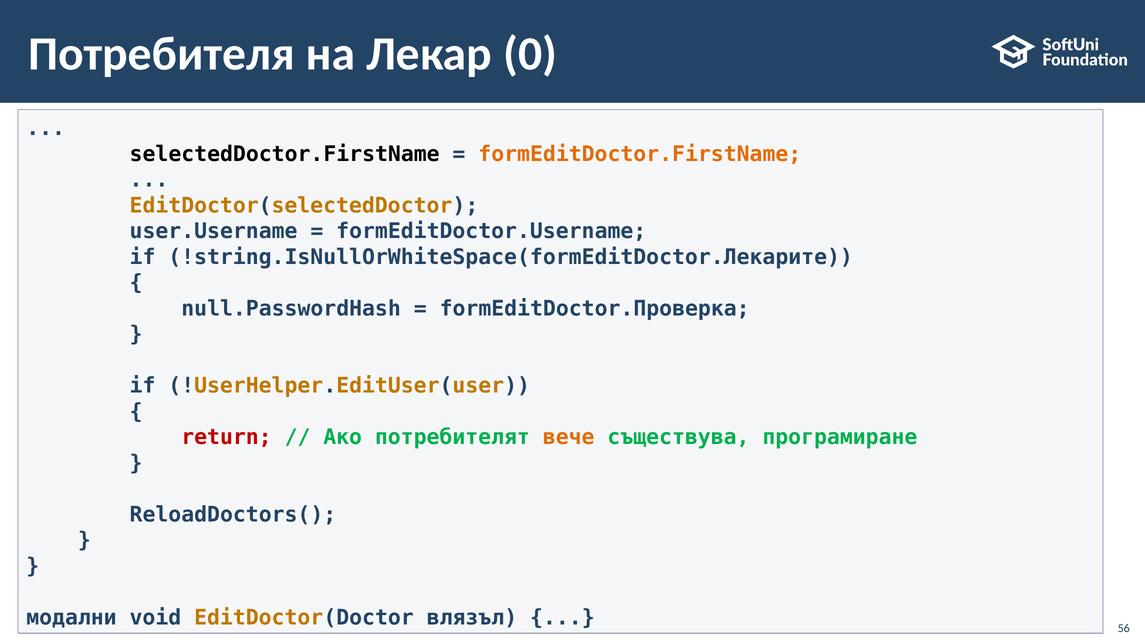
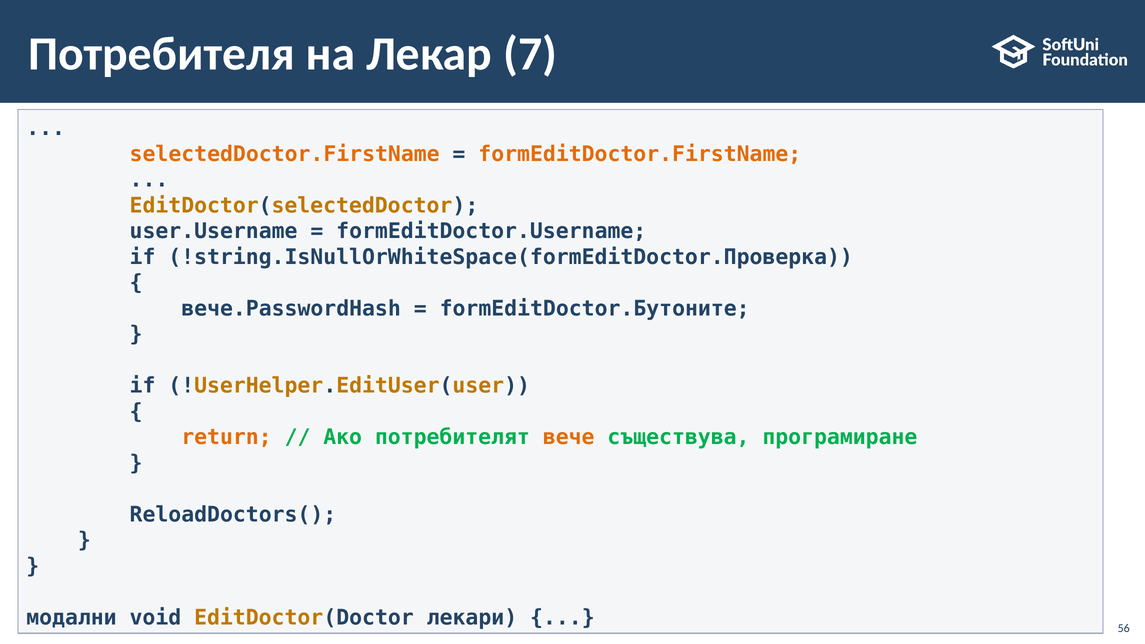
0: 0 -> 7
selectedDoctor.FirstName colour: black -> orange
!string.IsNullOrWhiteSpace(formEditDoctor.Лекарите: !string.IsNullOrWhiteSpace(formEditDoctor.Лекарите -> !string.IsNullOrWhiteSpace(formEditDoctor.Проверка
null.PasswordHash: null.PasswordHash -> вече.PasswordHash
formEditDoctor.Проверка: formEditDoctor.Проверка -> formEditDoctor.Бутоните
return colour: red -> orange
влязъл: влязъл -> лекари
